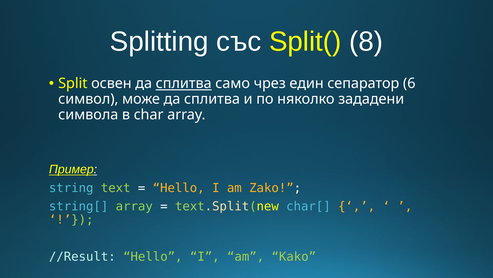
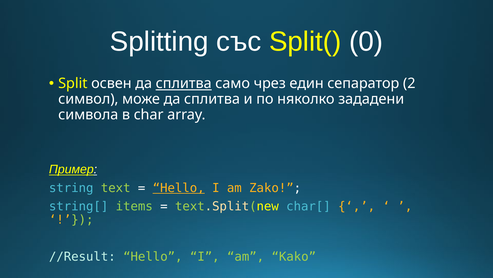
8: 8 -> 0
6: 6 -> 2
Hello at (179, 188) underline: none -> present
string[ array: array -> items
